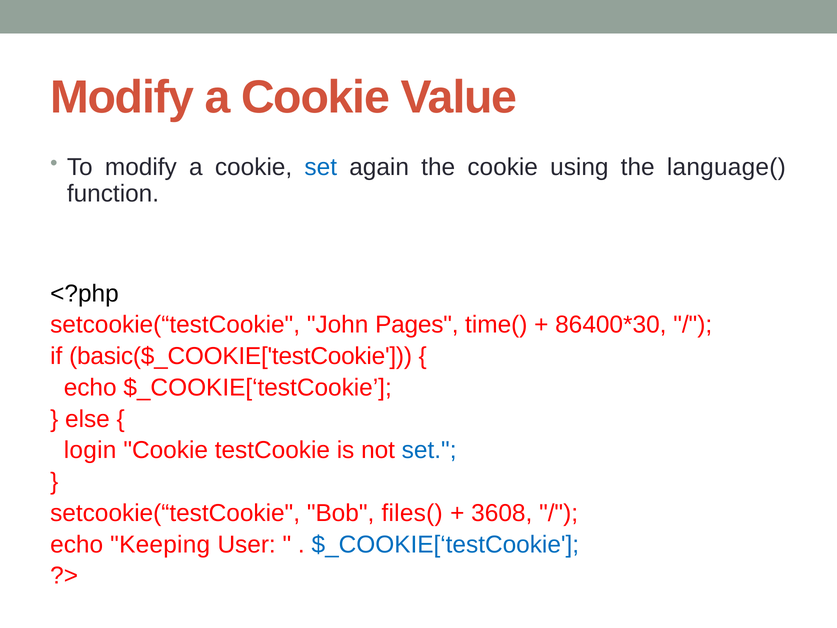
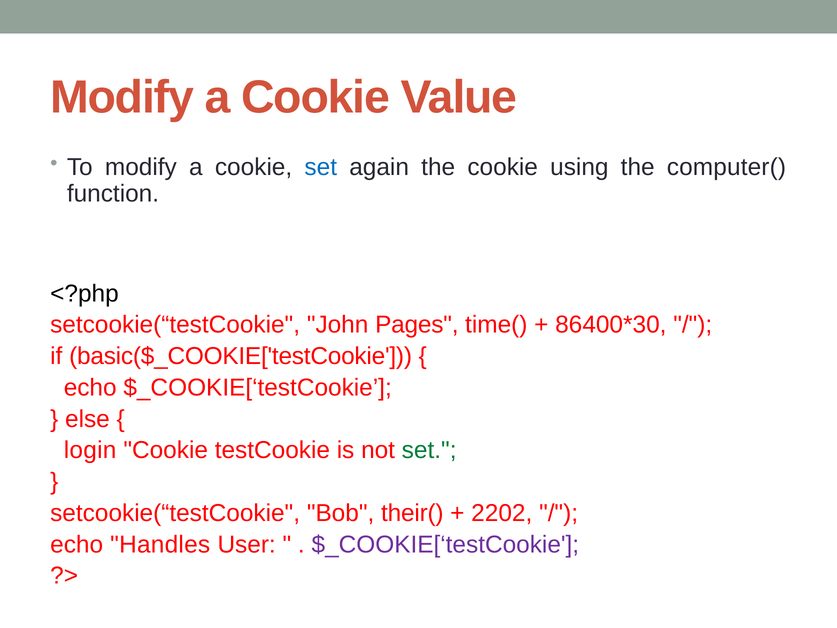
language(: language( -> computer(
set at (429, 450) colour: blue -> green
files(: files( -> their(
3608: 3608 -> 2202
Keeping: Keeping -> Handles
$_COOKIE[‘testCookie at (445, 544) colour: blue -> purple
